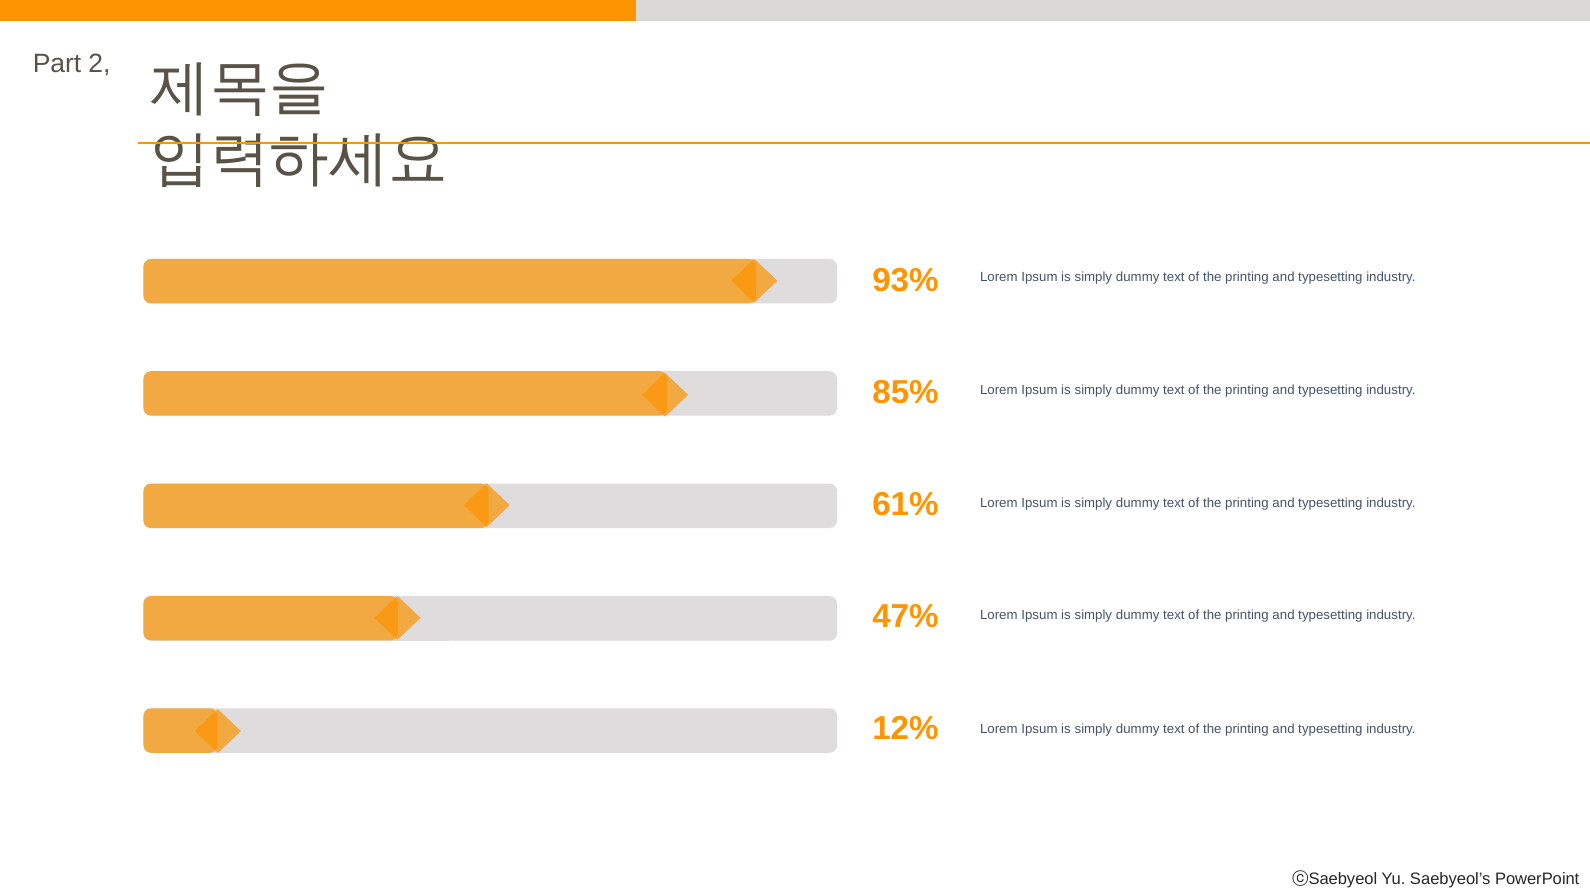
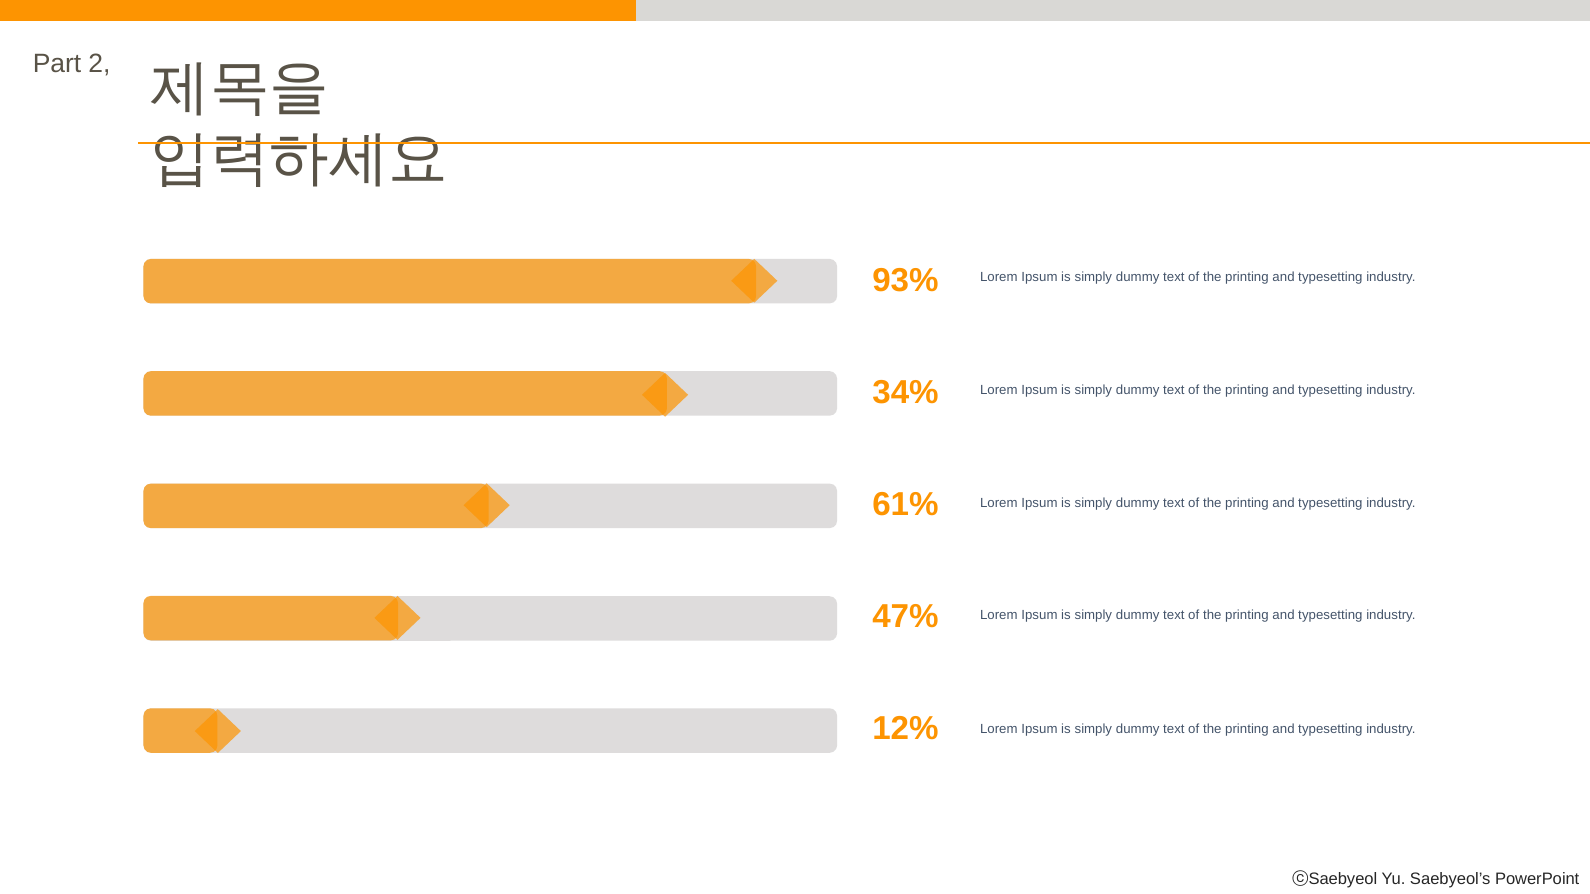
85%: 85% -> 34%
